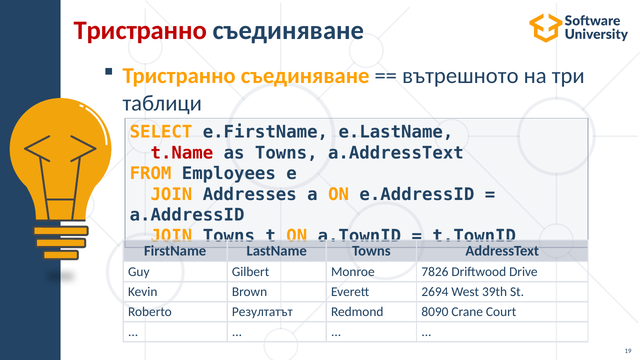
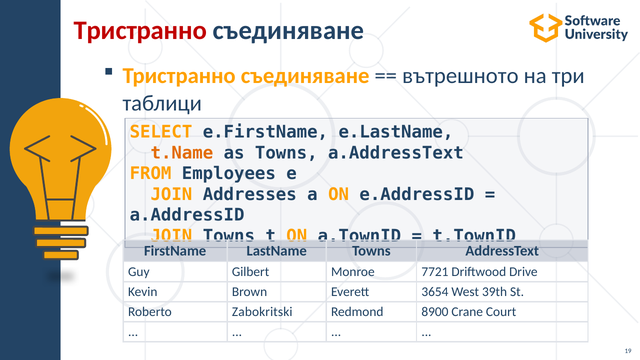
t.Name colour: red -> orange
7826: 7826 -> 7721
2694: 2694 -> 3654
Резултатът: Резултатът -> Zabokritski
8090: 8090 -> 8900
